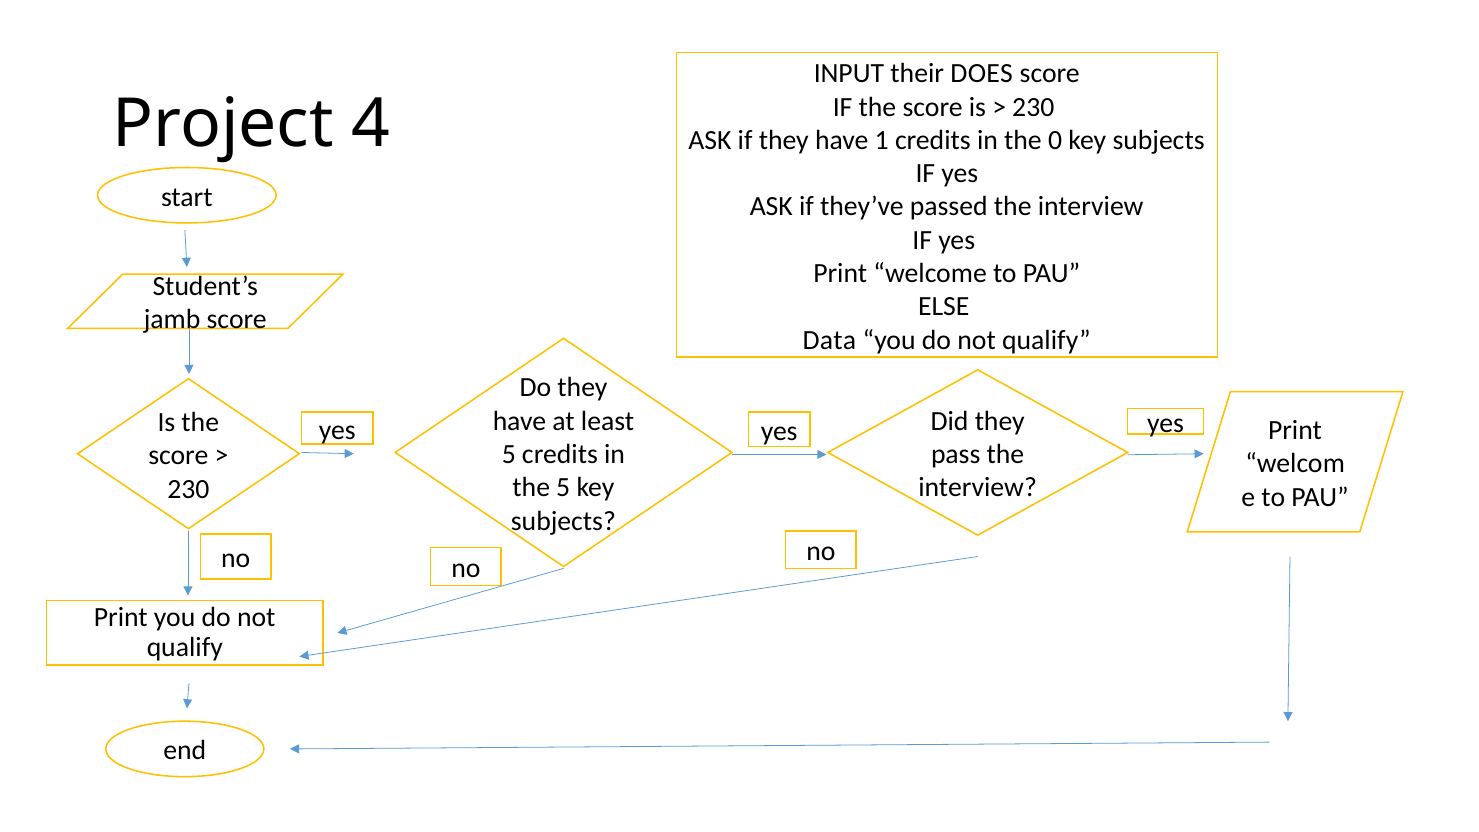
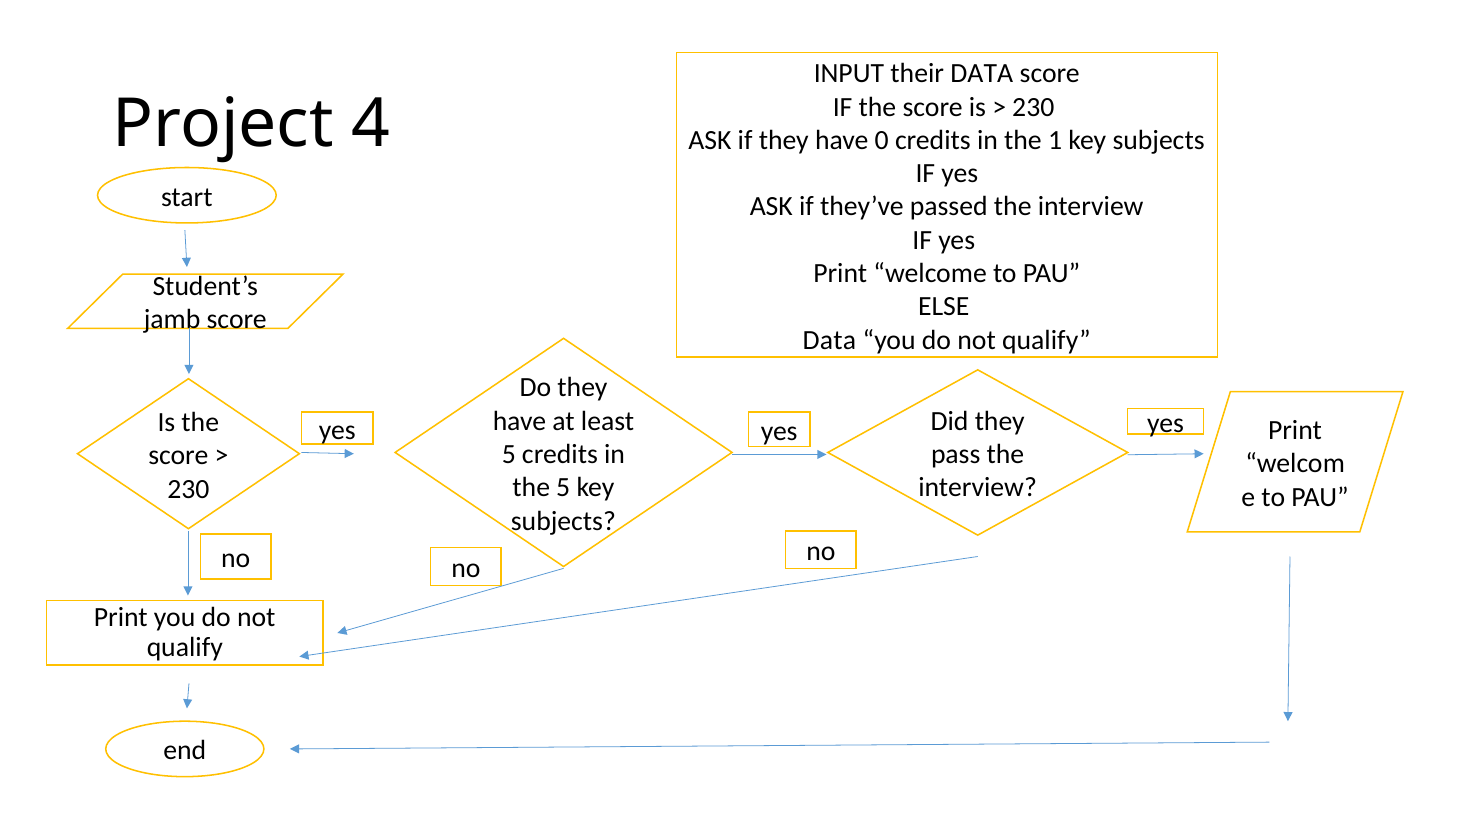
their DOES: DOES -> DATA
1: 1 -> 0
0: 0 -> 1
